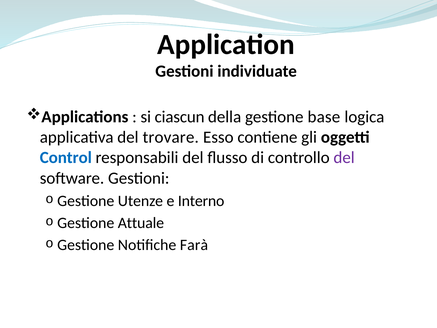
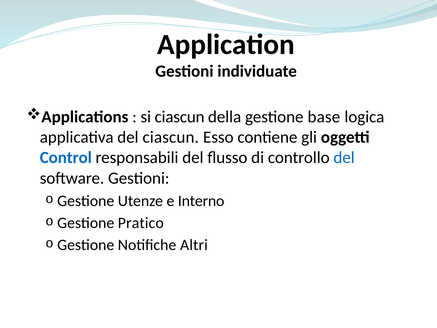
del trovare: trovare -> ciascun
del at (344, 158) colour: purple -> blue
Attuale: Attuale -> Pratico
Farà: Farà -> Altri
